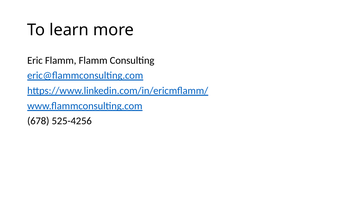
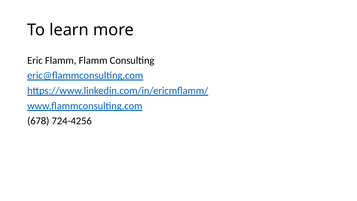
525-4256: 525-4256 -> 724-4256
